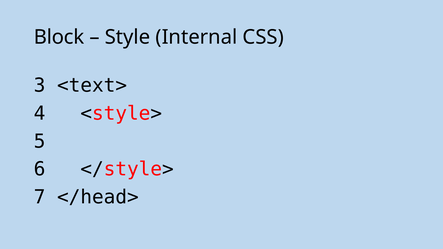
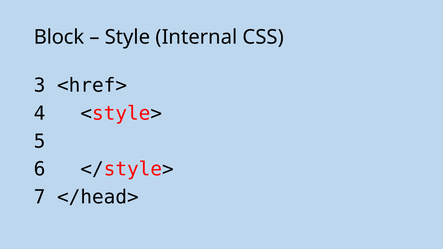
<text>: <text> -> <href>
